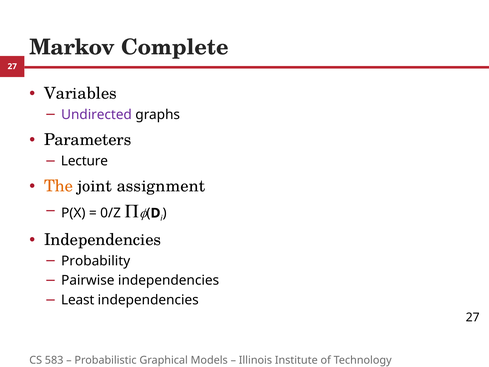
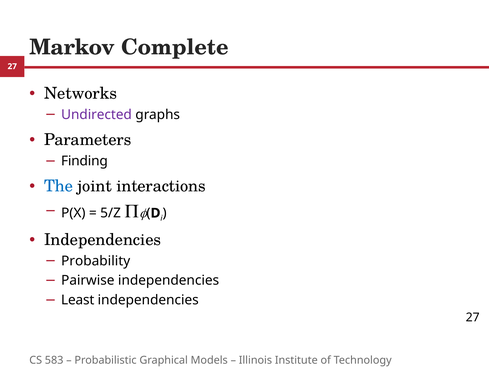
Variables: Variables -> Networks
Lecture: Lecture -> Finding
The colour: orange -> blue
assignment: assignment -> interactions
0/Z: 0/Z -> 5/Z
